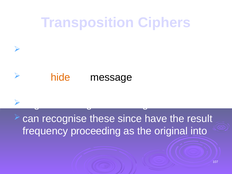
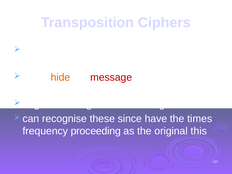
message colour: black -> red
guess: guess -> image
result: result -> times
into: into -> this
